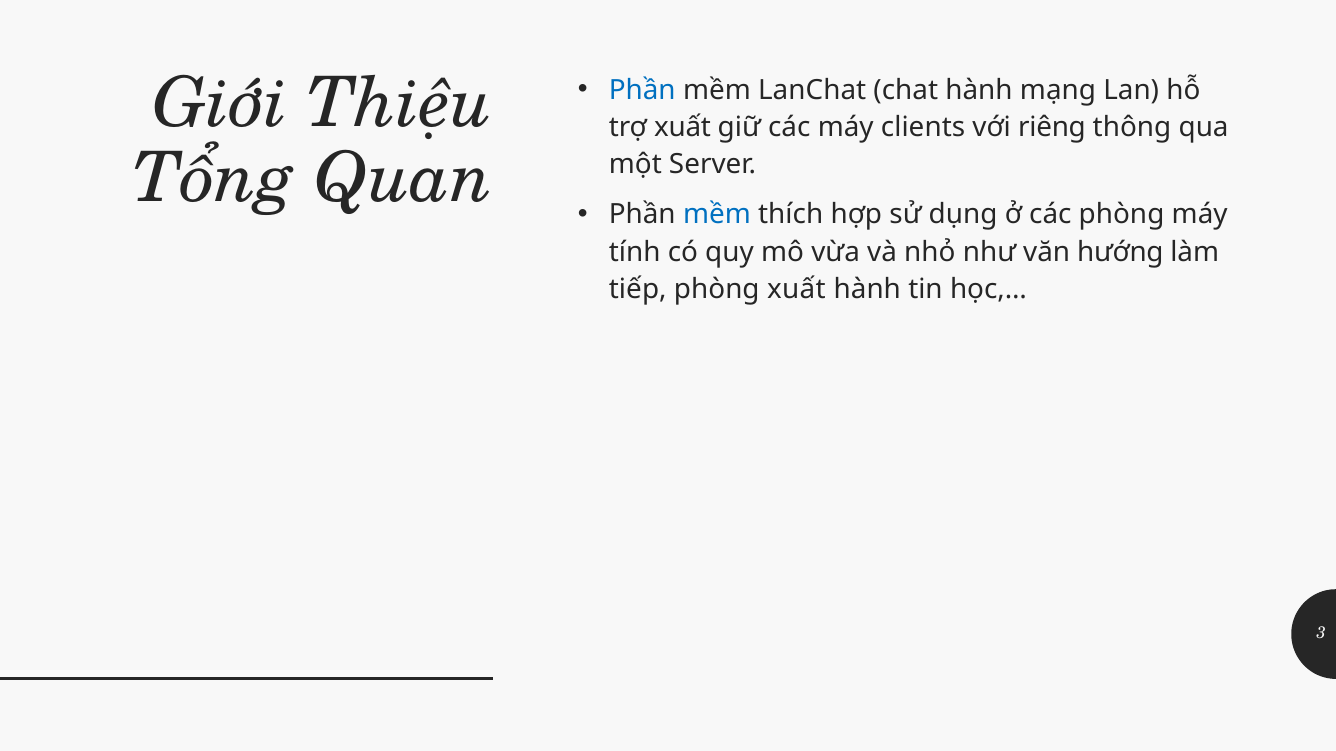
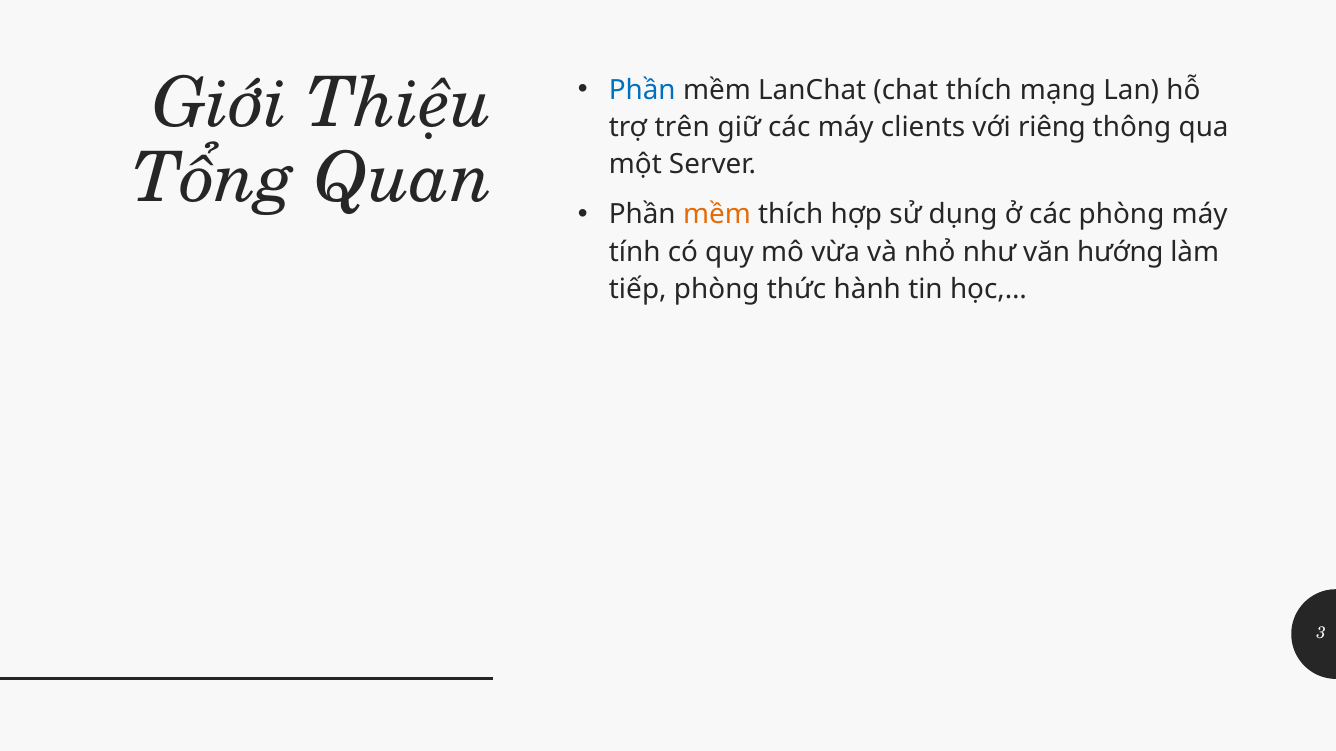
chat hành: hành -> thích
trợ xuất: xuất -> trên
mềm at (717, 215) colour: blue -> orange
phòng xuất: xuất -> thức
